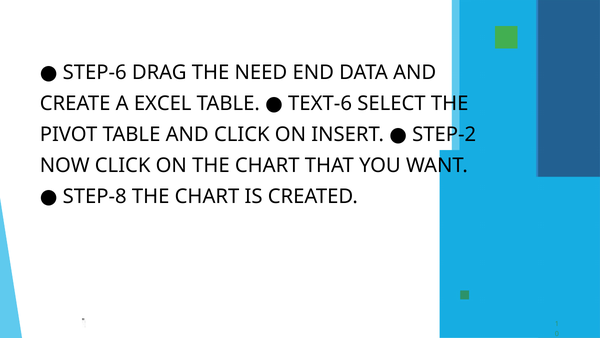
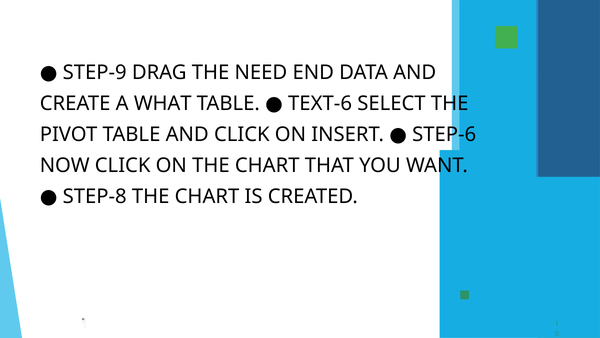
STEP-6: STEP-6 -> STEP-9
EXCEL: EXCEL -> WHAT
STEP-2: STEP-2 -> STEP-6
